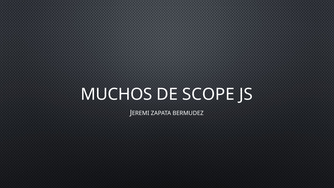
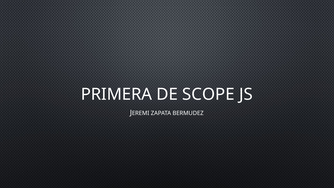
MUCHOS: MUCHOS -> PRIMERA
